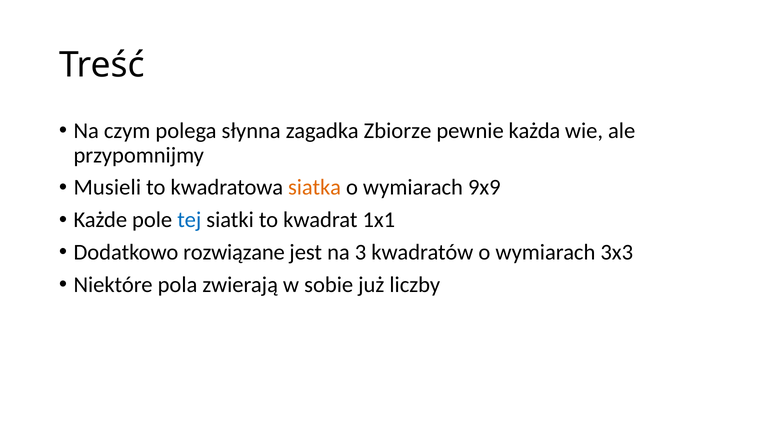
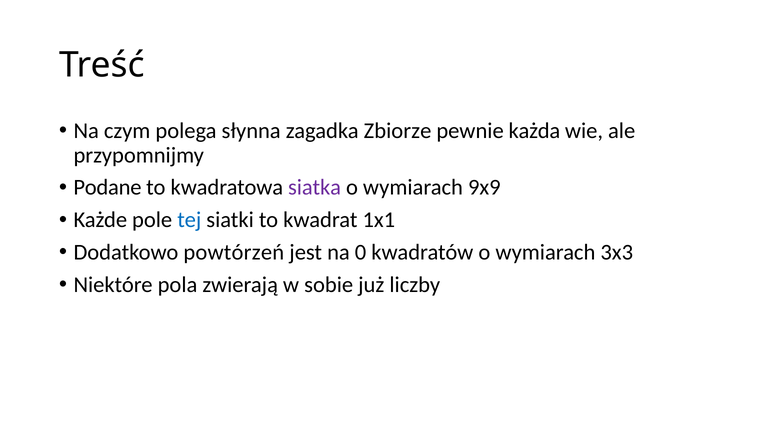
Musieli: Musieli -> Podane
siatka colour: orange -> purple
rozwiązane: rozwiązane -> powtórzeń
3: 3 -> 0
